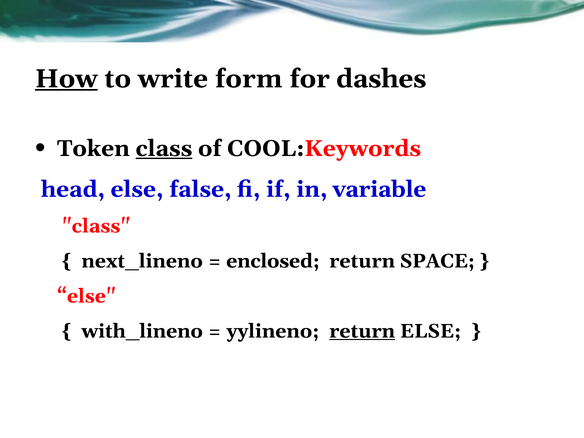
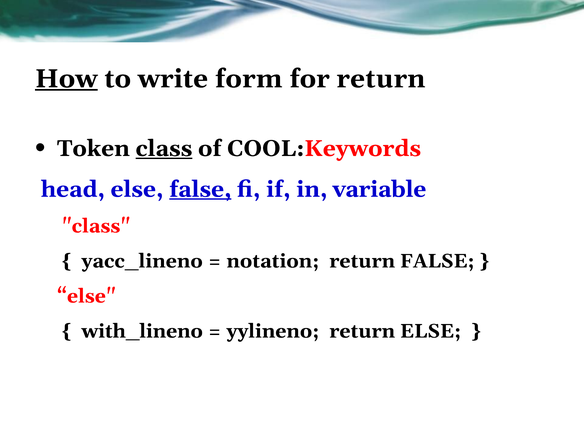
for dashes: dashes -> return
false at (200, 189) underline: none -> present
next_lineno: next_lineno -> yacc_lineno
enclosed: enclosed -> notation
return SPACE: SPACE -> FALSE
return at (362, 331) underline: present -> none
